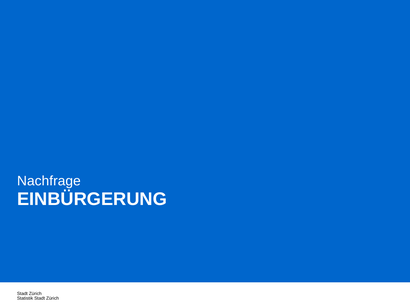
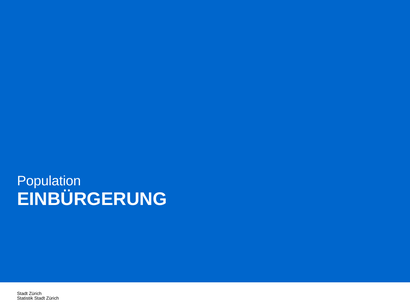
Nachfrage: Nachfrage -> Population
